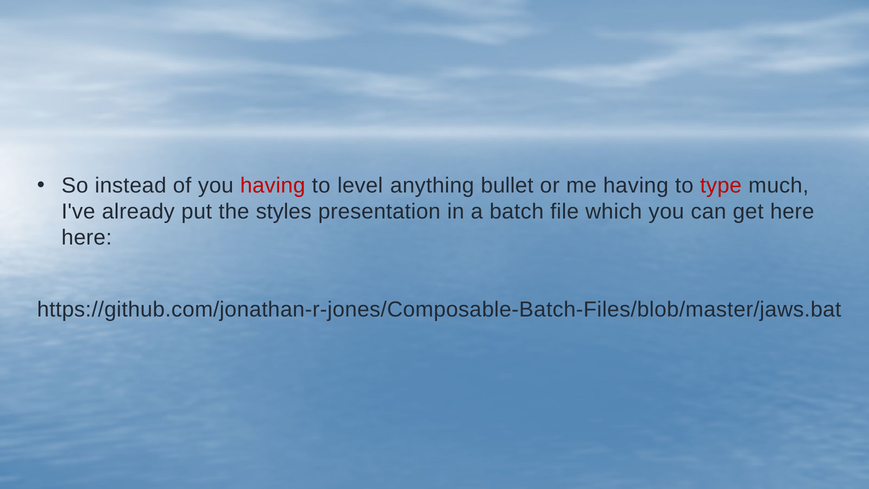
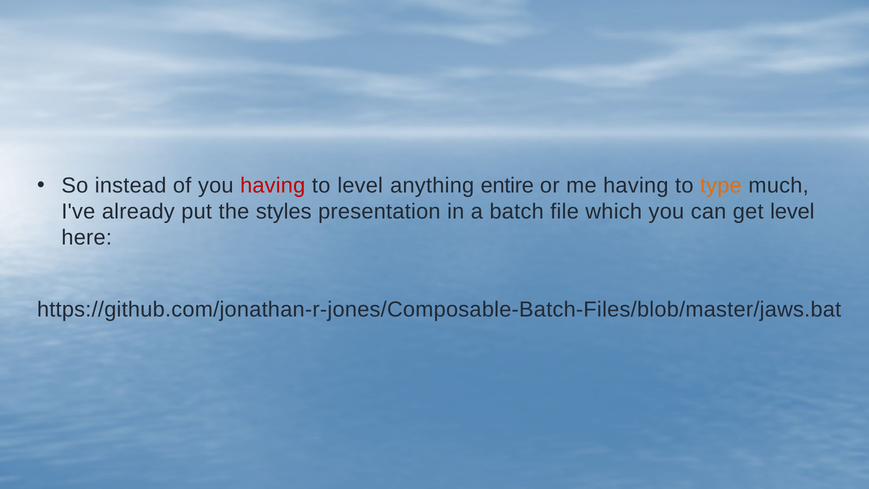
bullet: bullet -> entire
type colour: red -> orange
get here: here -> level
